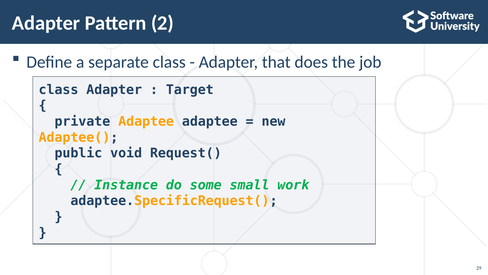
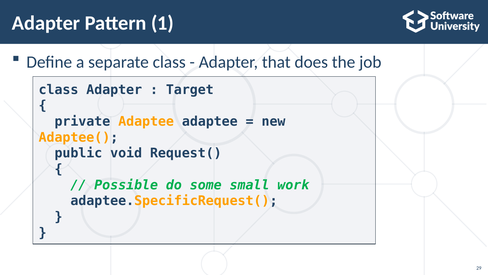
2: 2 -> 1
Instance: Instance -> Possible
